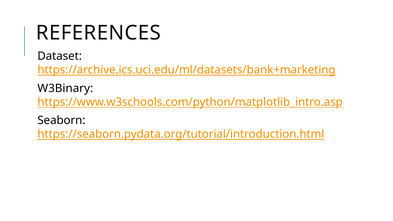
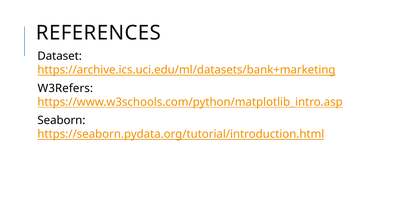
W3Binary: W3Binary -> W3Refers
